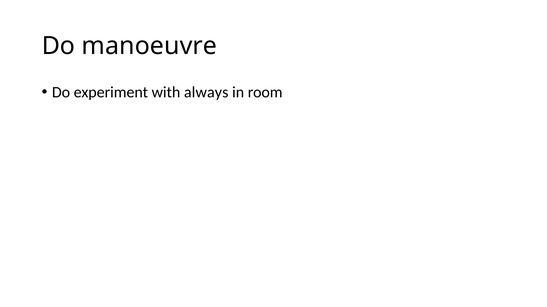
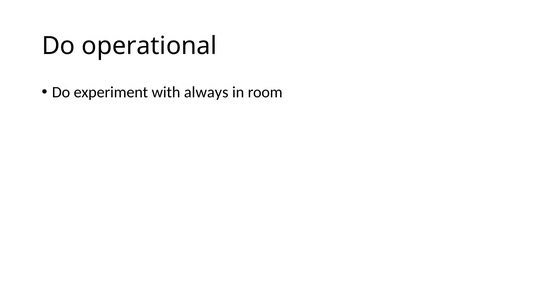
manoeuvre: manoeuvre -> operational
